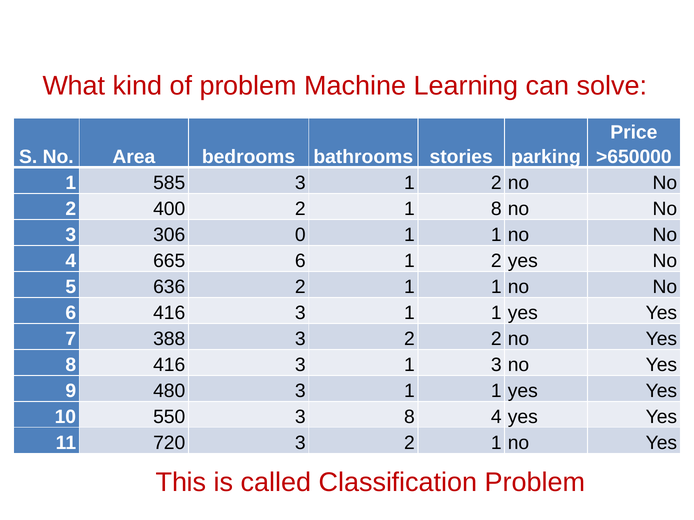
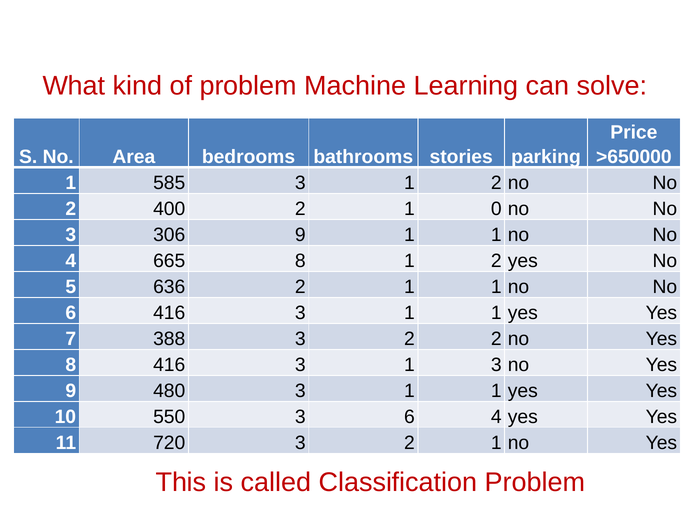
1 8: 8 -> 0
306 0: 0 -> 9
665 6: 6 -> 8
3 8: 8 -> 6
